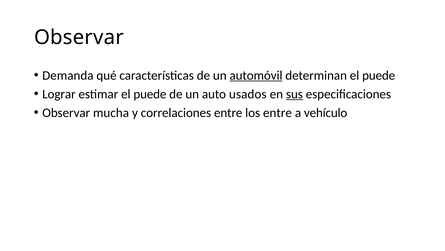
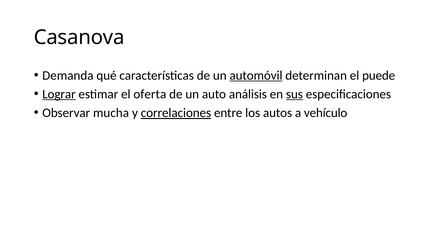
Observar at (79, 37): Observar -> Casanova
Lograr underline: none -> present
estimar el puede: puede -> oferta
usados: usados -> análisis
correlaciones underline: none -> present
los entre: entre -> autos
